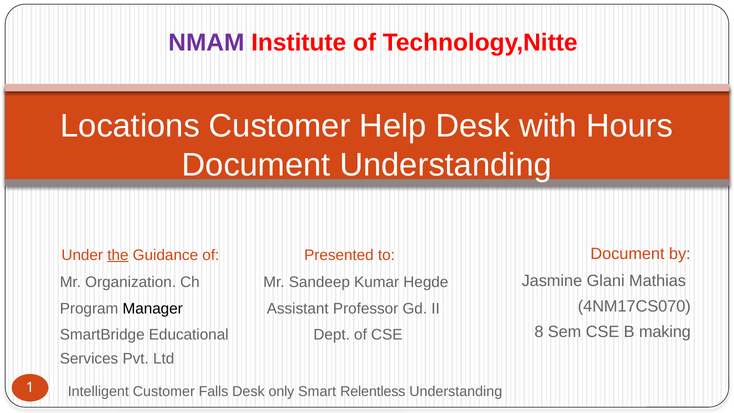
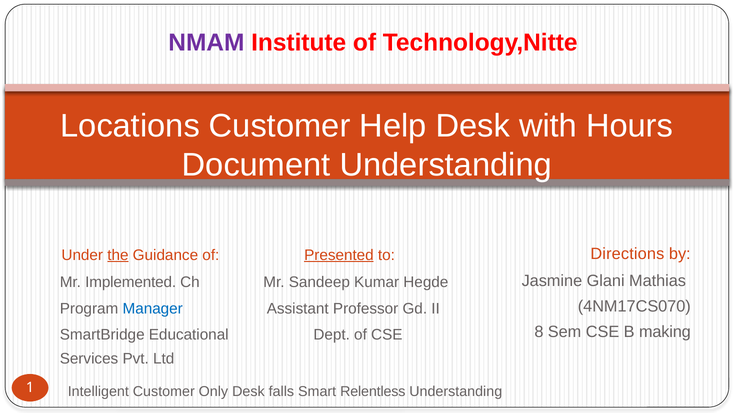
Document at (627, 254): Document -> Directions
Presented underline: none -> present
Organization: Organization -> Implemented
Manager colour: black -> blue
Falls: Falls -> Only
only: only -> falls
